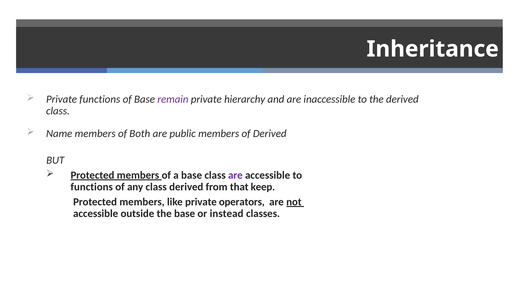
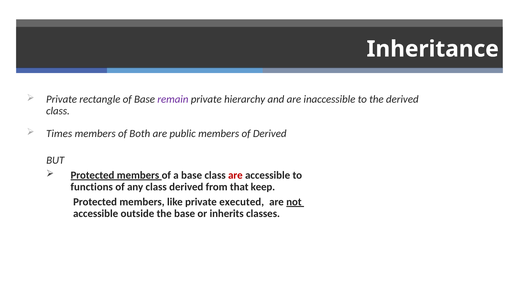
Private functions: functions -> rectangle
Name: Name -> Times
are at (235, 175) colour: purple -> red
operators: operators -> executed
instead: instead -> inherits
